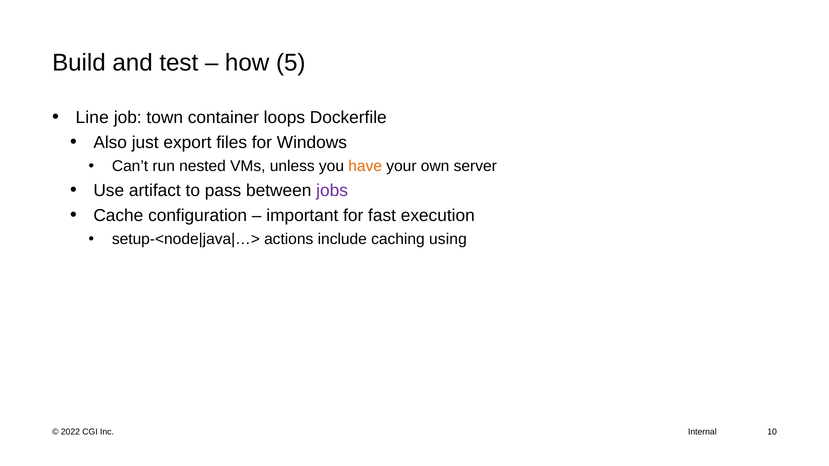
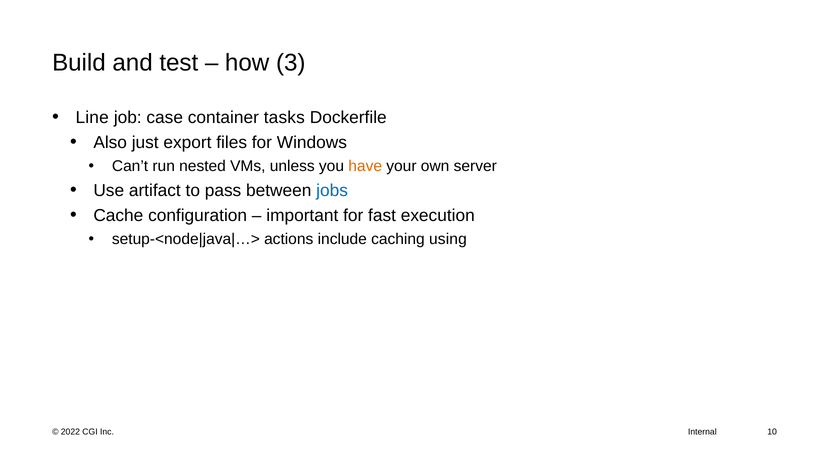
5: 5 -> 3
town: town -> case
loops: loops -> tasks
jobs colour: purple -> blue
